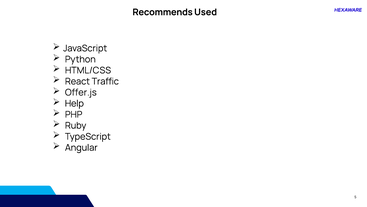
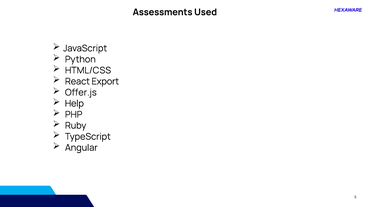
Recommends: Recommends -> Assessments
Traffic: Traffic -> Export
